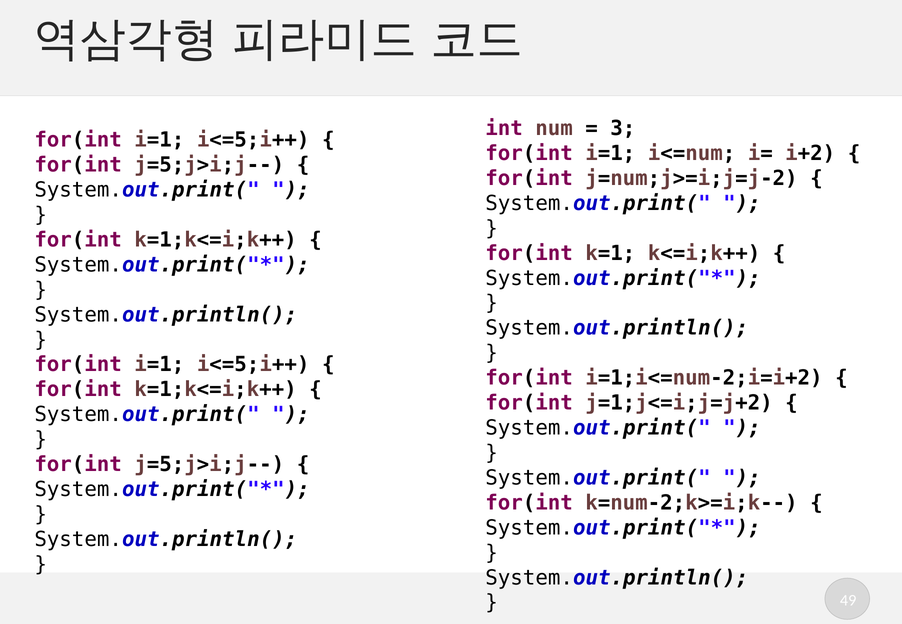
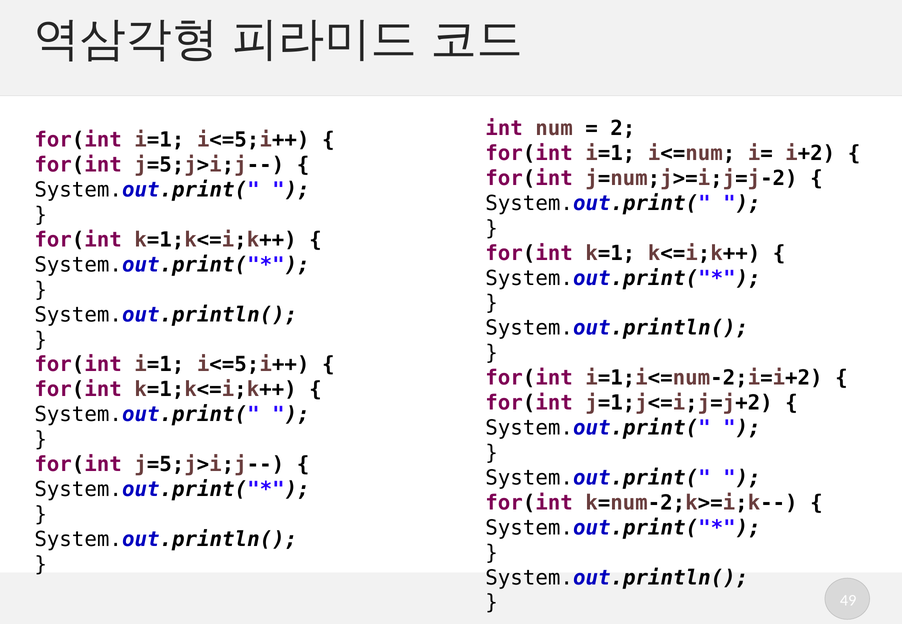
3: 3 -> 2
